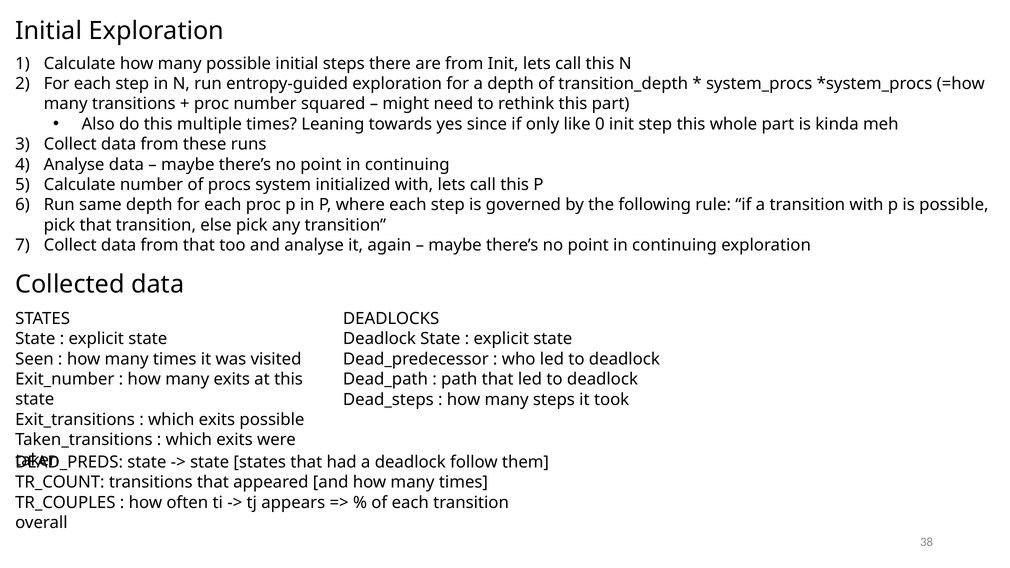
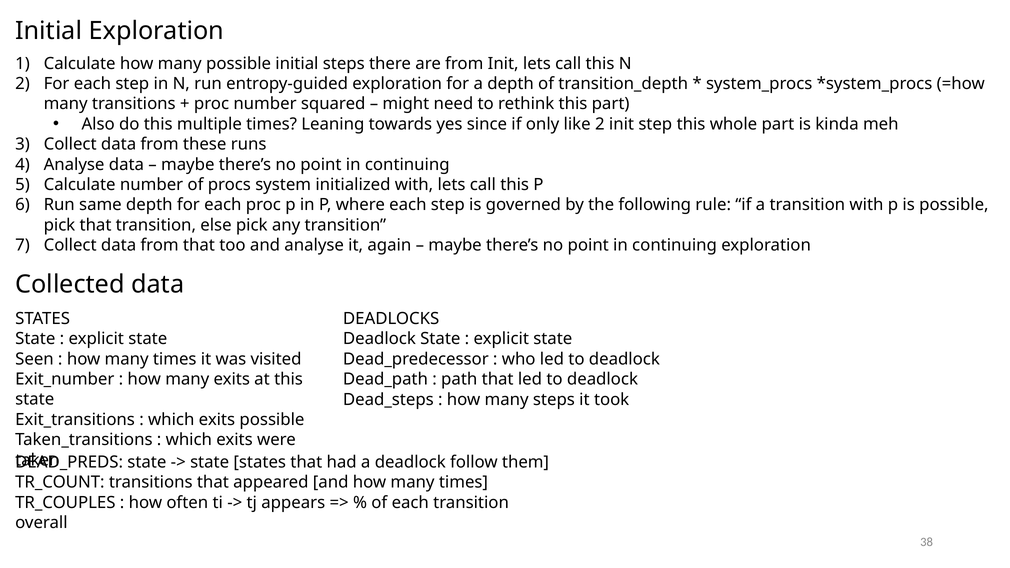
like 0: 0 -> 2
